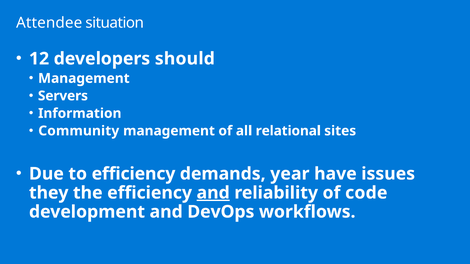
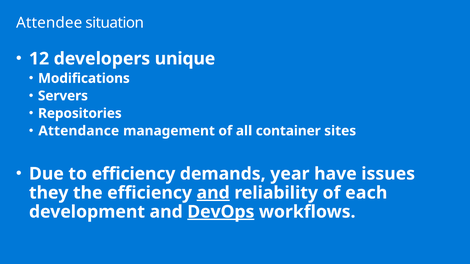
should: should -> unique
Management at (84, 78): Management -> Modifications
Information: Information -> Repositories
Community: Community -> Attendance
relational: relational -> container
code: code -> each
DevOps underline: none -> present
